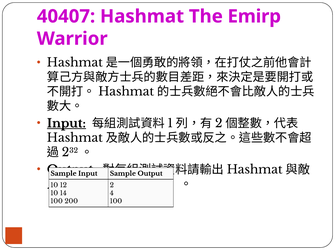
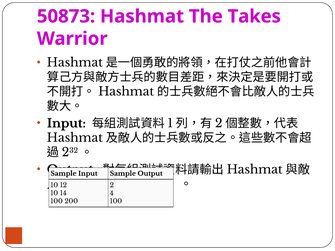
40407: 40407 -> 50873
Emirp: Emirp -> Takes
Input at (66, 124) underline: present -> none
